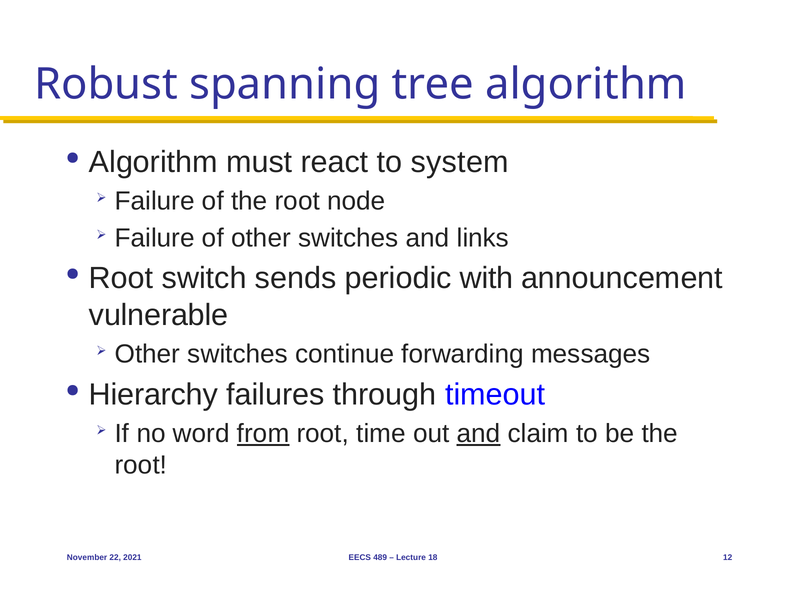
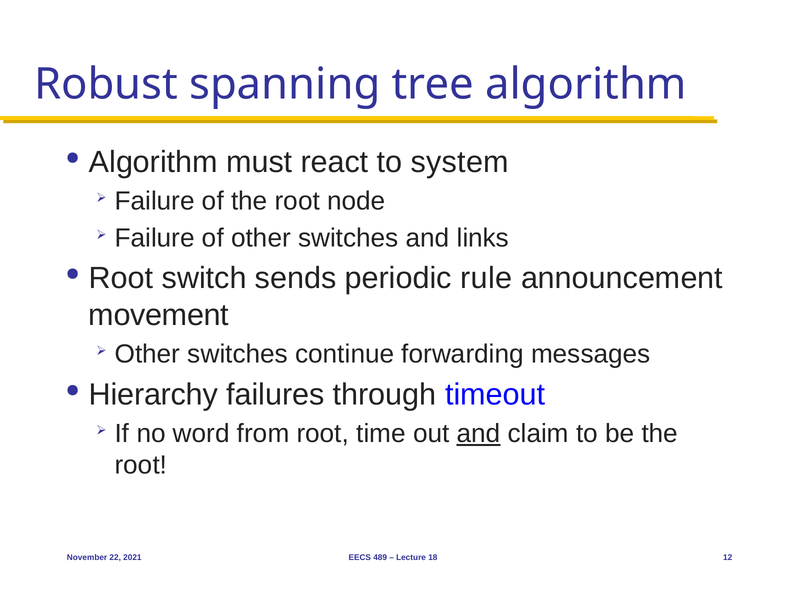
with: with -> rule
vulnerable: vulnerable -> movement
from underline: present -> none
